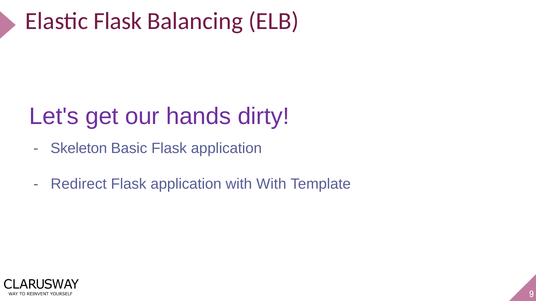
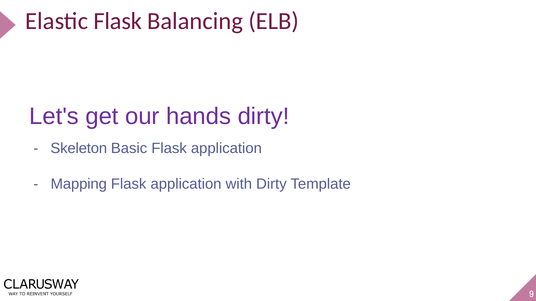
Redirect: Redirect -> Mapping
with With: With -> Dirty
